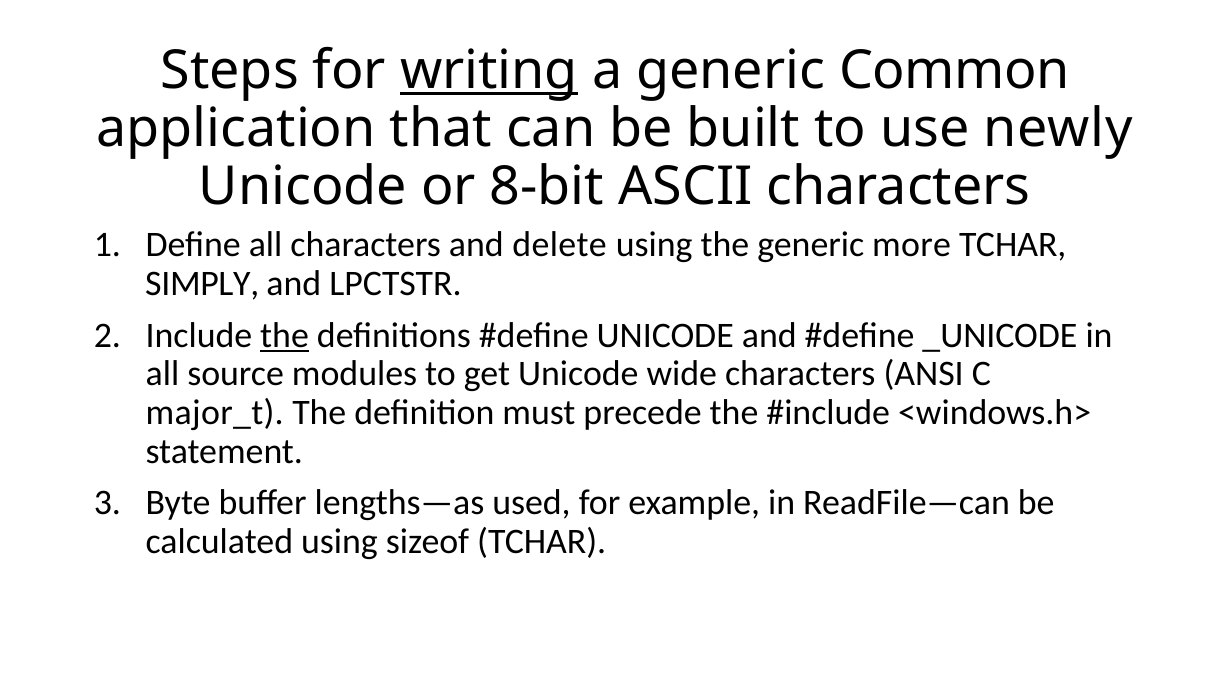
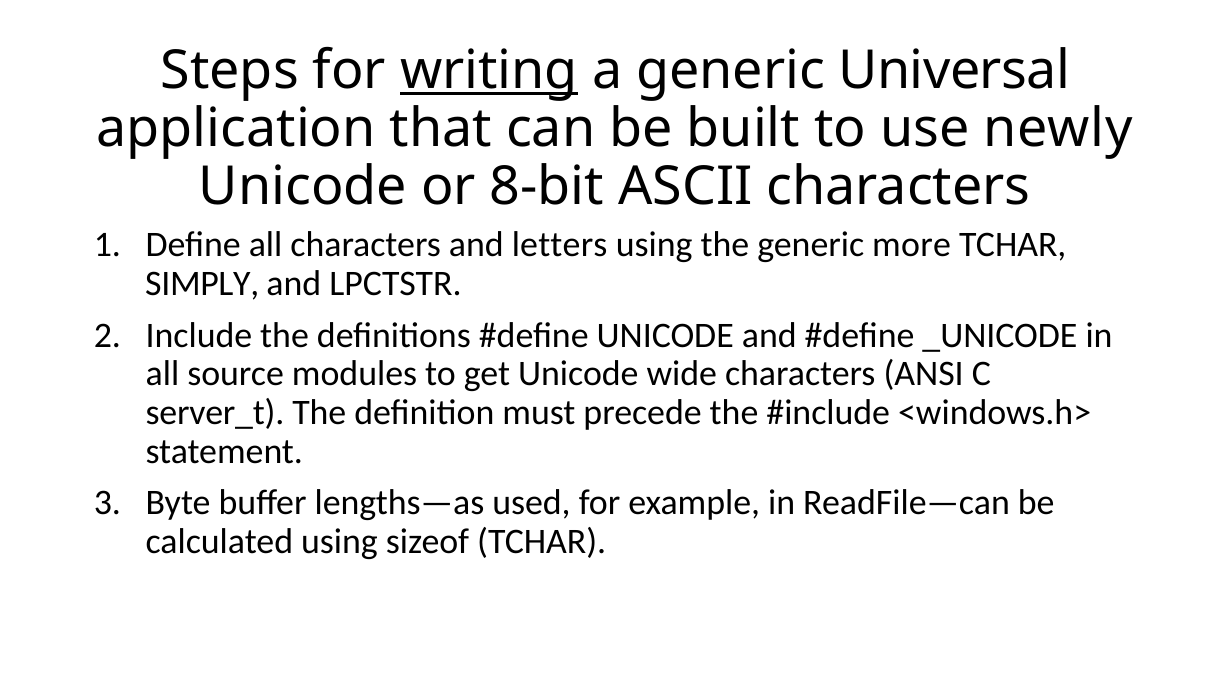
Common: Common -> Universal
delete: delete -> letters
the at (285, 335) underline: present -> none
major_t: major_t -> server_t
